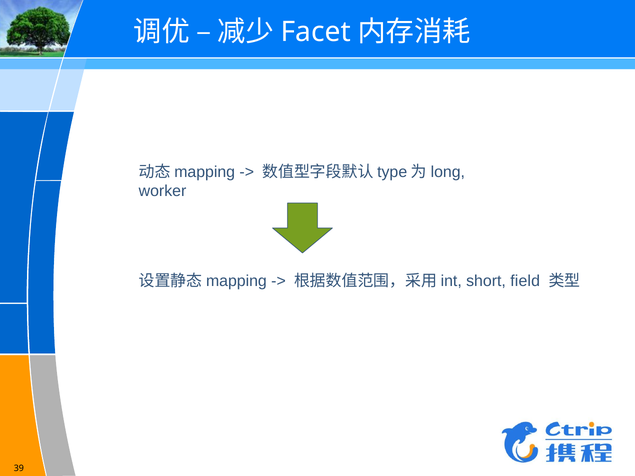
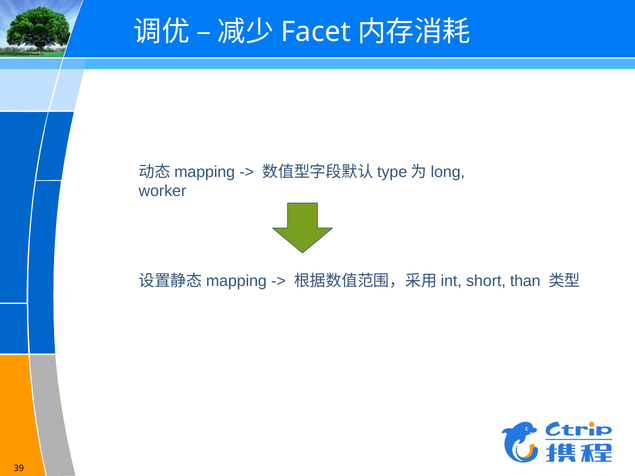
field: field -> than
